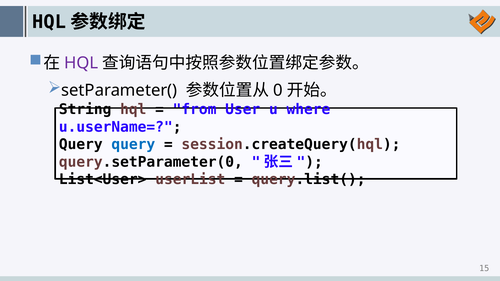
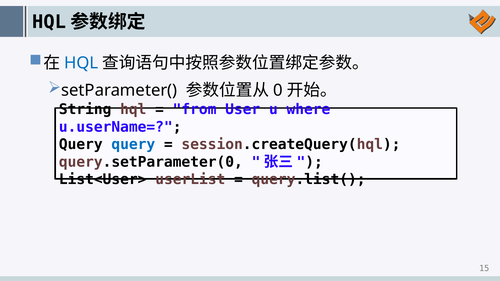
HQL at (81, 63) colour: purple -> blue
